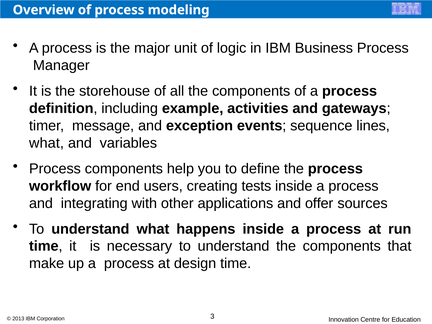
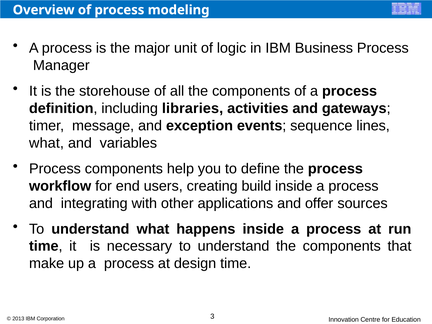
example: example -> libraries
tests: tests -> build
